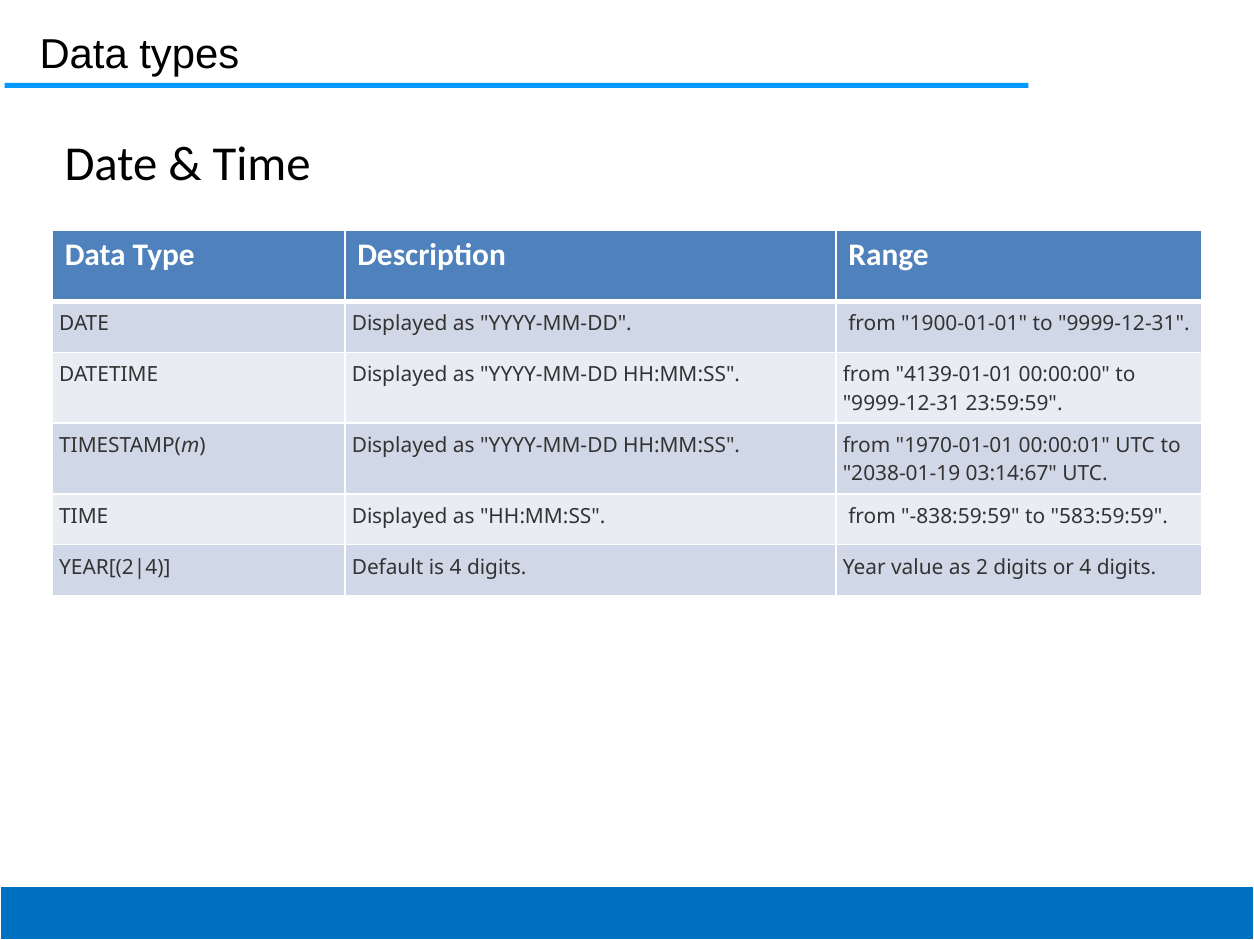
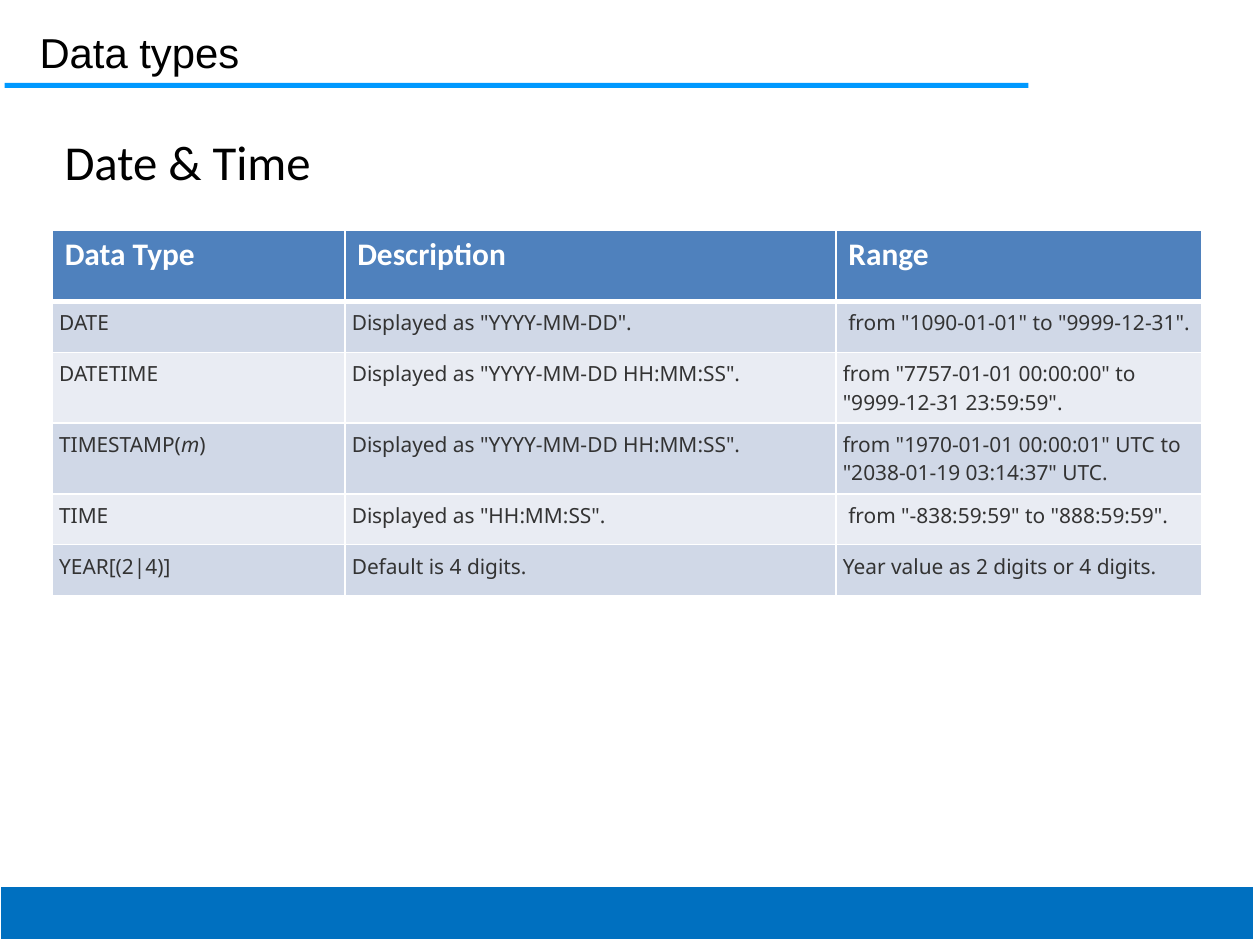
1900-01-01: 1900-01-01 -> 1090-01-01
4139-01-01: 4139-01-01 -> 7757-01-01
03:14:67: 03:14:67 -> 03:14:37
583:59:59: 583:59:59 -> 888:59:59
